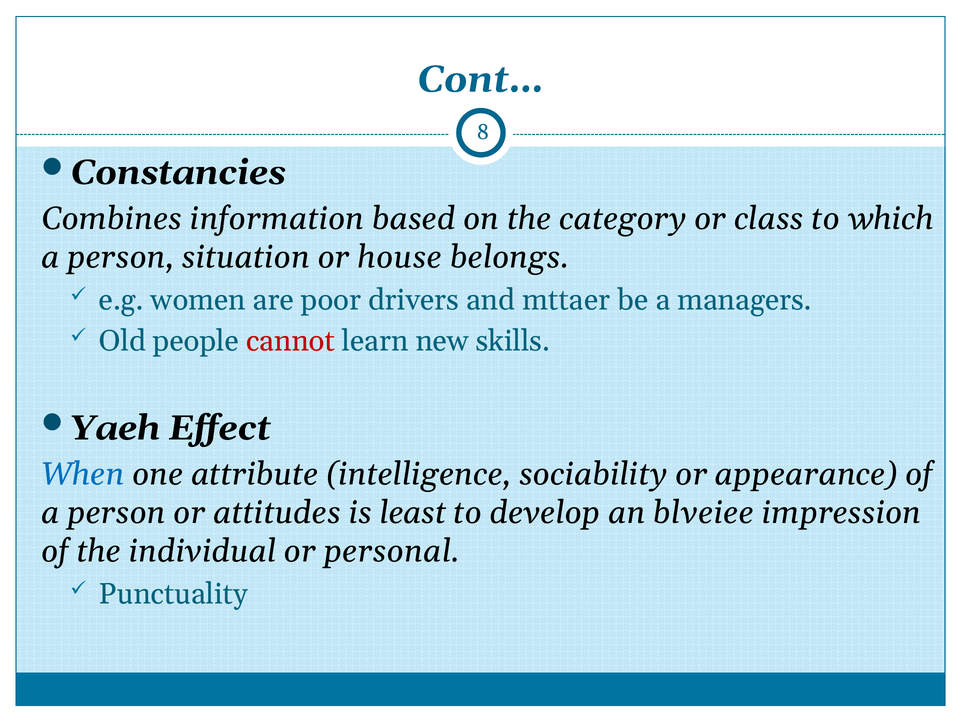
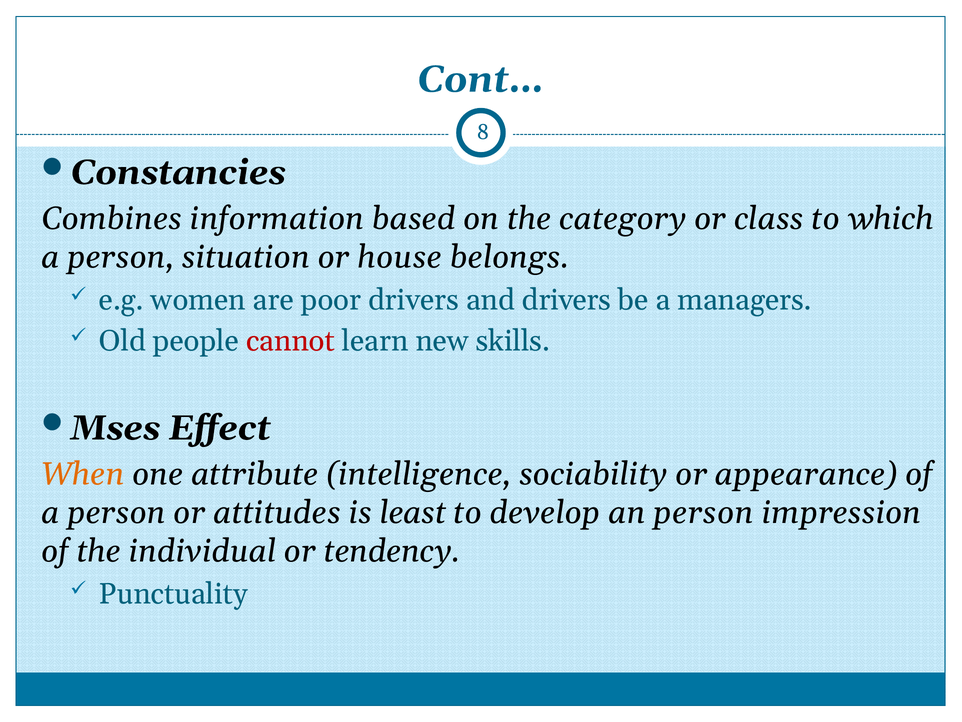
and mttaer: mttaer -> drivers
Yaeh: Yaeh -> Mses
When colour: blue -> orange
an blveiee: blveiee -> person
personal: personal -> tendency
